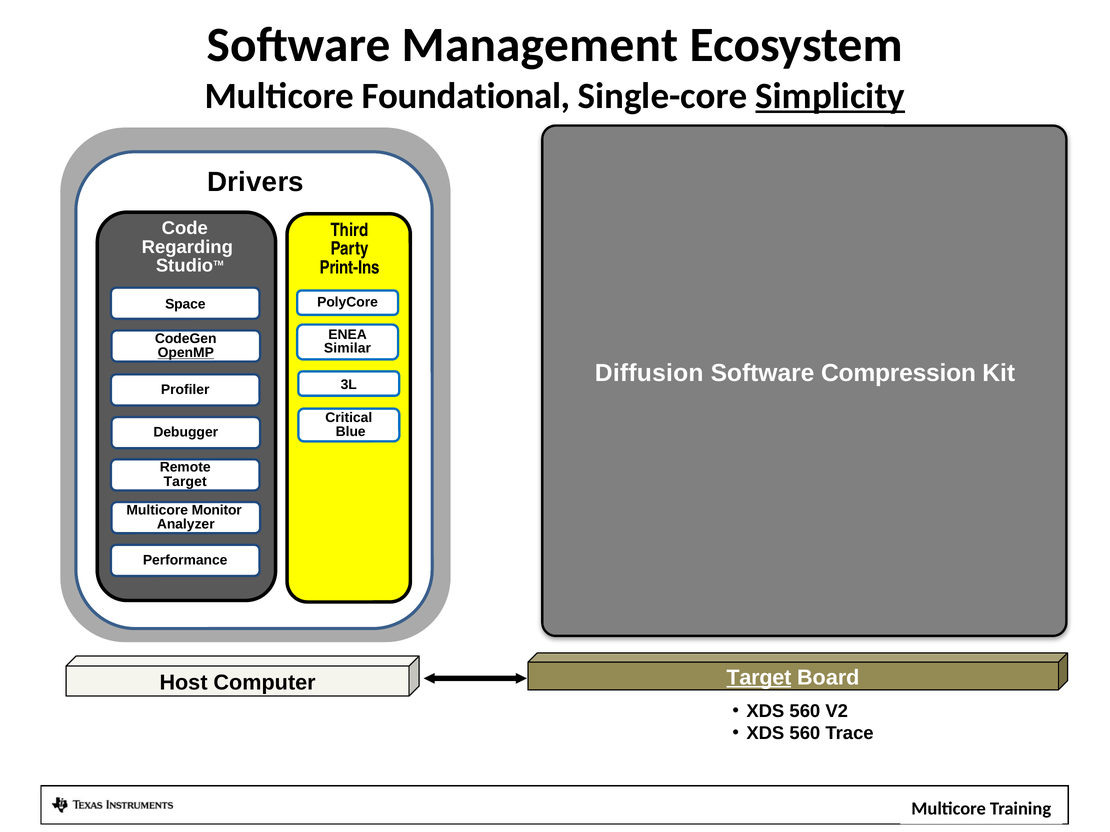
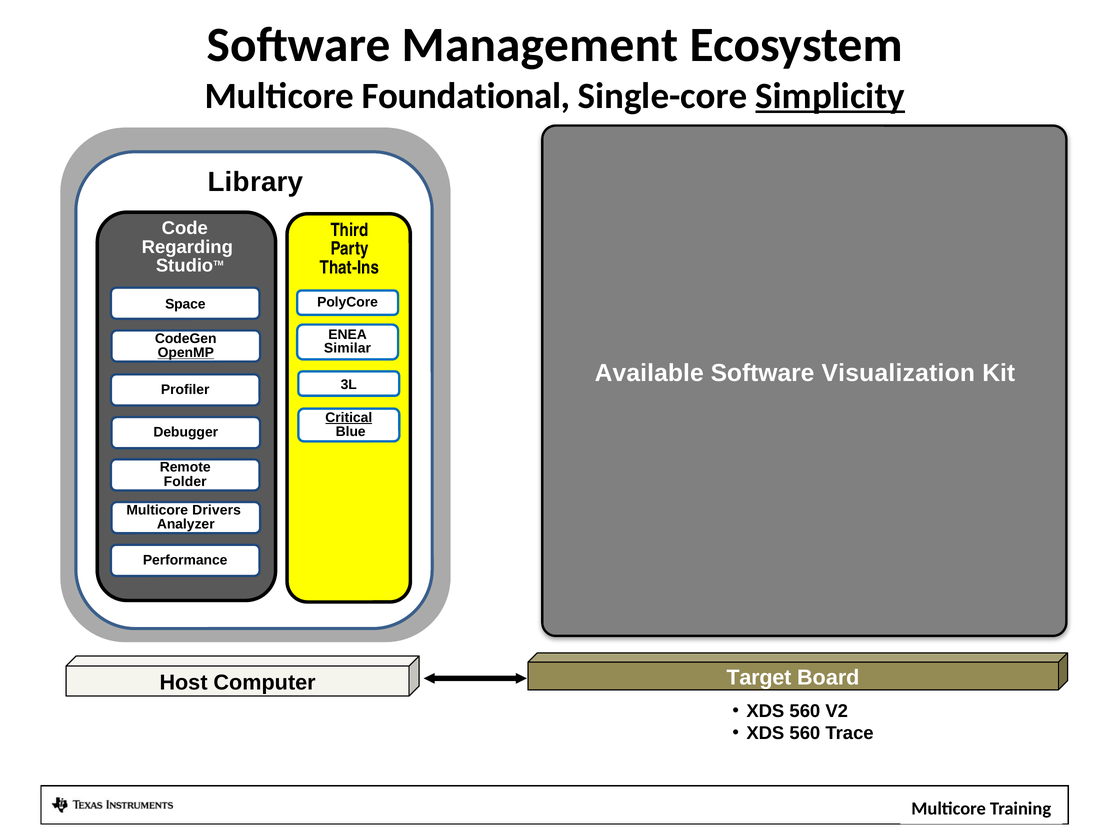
Drivers: Drivers -> Library
Print-Ins: Print-Ins -> That-Ins
Diffusion: Diffusion -> Available
Compression: Compression -> Visualization
Critical underline: none -> present
Target at (185, 482): Target -> Folder
Monitor: Monitor -> Drivers
Target at (759, 678) underline: present -> none
